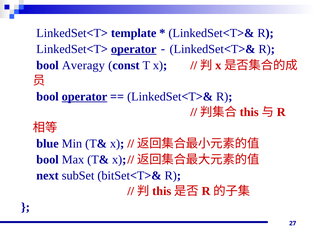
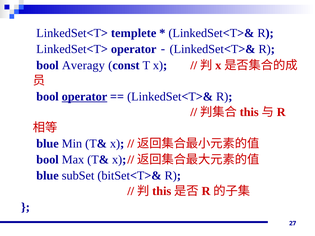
template: template -> templete
operator at (134, 49) underline: present -> none
next at (48, 176): next -> blue
